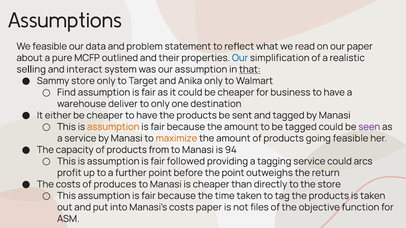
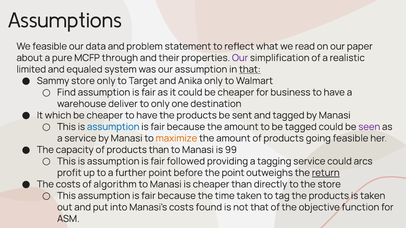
outlined: outlined -> through
Our at (240, 58) colour: blue -> purple
selling: selling -> limited
interact: interact -> equaled
either: either -> which
assumption at (113, 127) colour: orange -> blue
products from: from -> than
94: 94 -> 99
return underline: none -> present
produces: produces -> algorithm
costs paper: paper -> found
not files: files -> that
